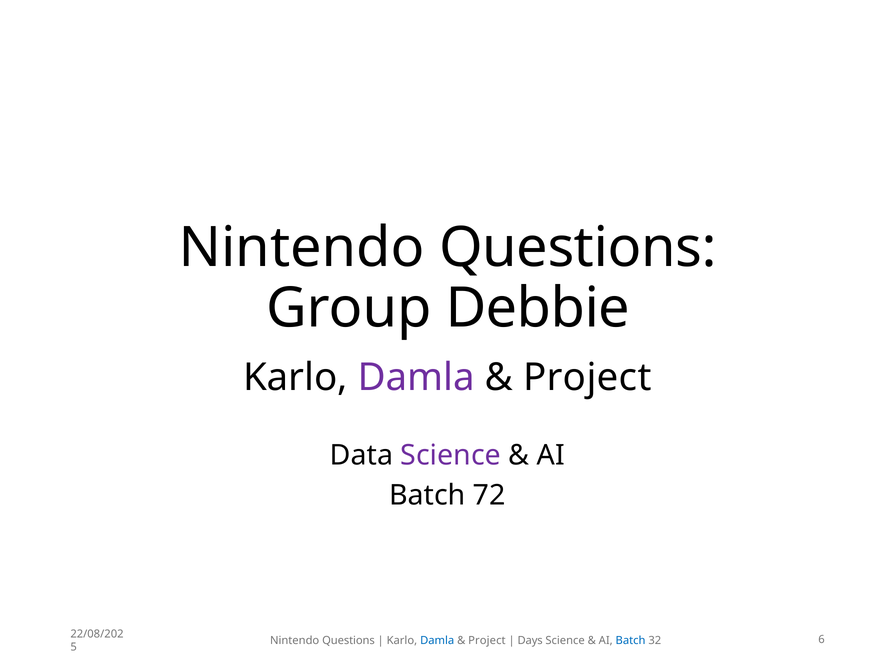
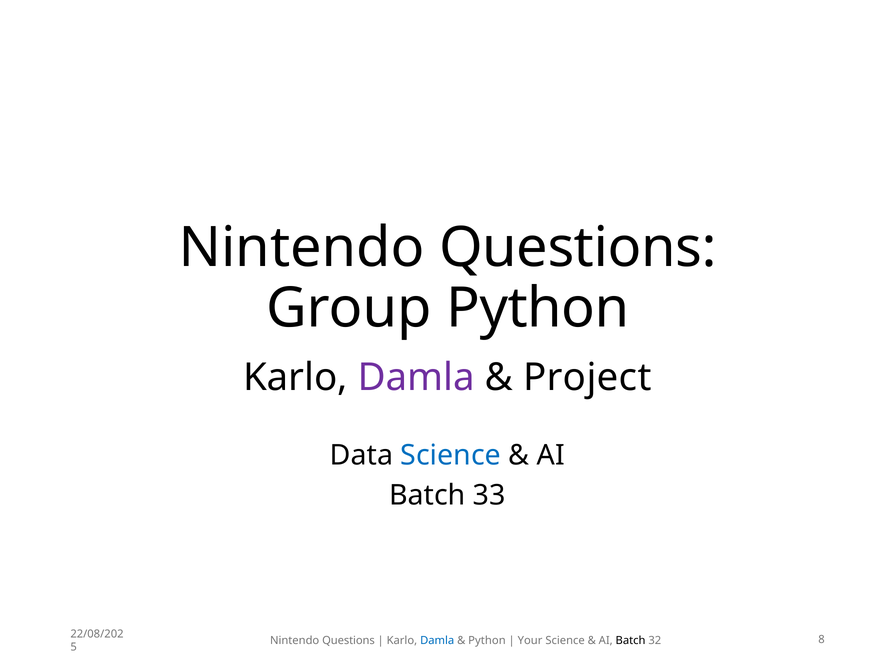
Group Debbie: Debbie -> Python
Science at (451, 455) colour: purple -> blue
72: 72 -> 33
Project at (487, 641): Project -> Python
Days: Days -> Your
Batch at (631, 641) colour: blue -> black
6: 6 -> 8
